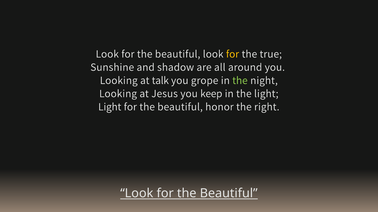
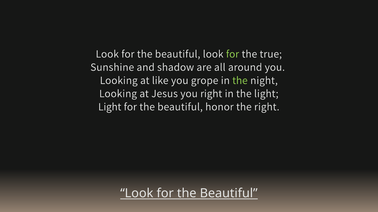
for at (233, 54) colour: yellow -> light green
talk: talk -> like
you keep: keep -> right
